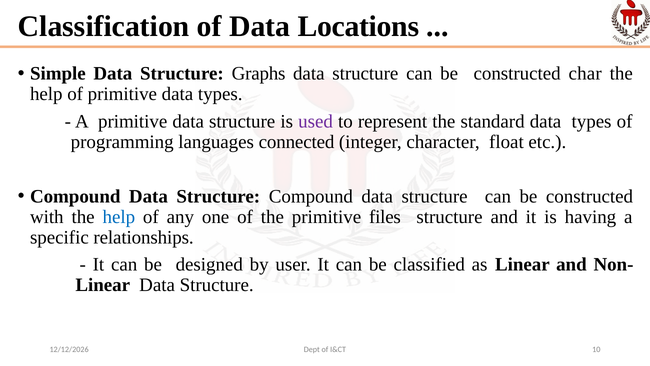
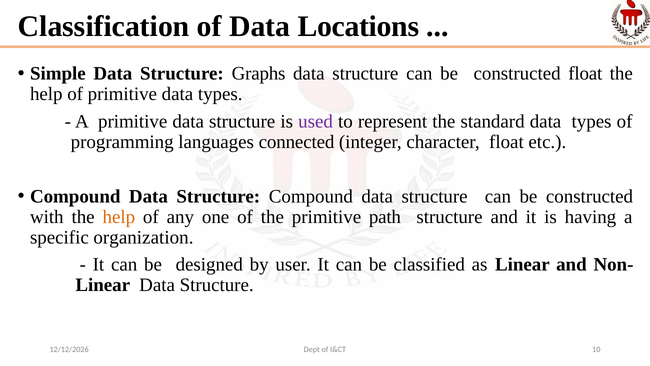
constructed char: char -> float
help at (119, 217) colour: blue -> orange
files: files -> path
relationships: relationships -> organization
